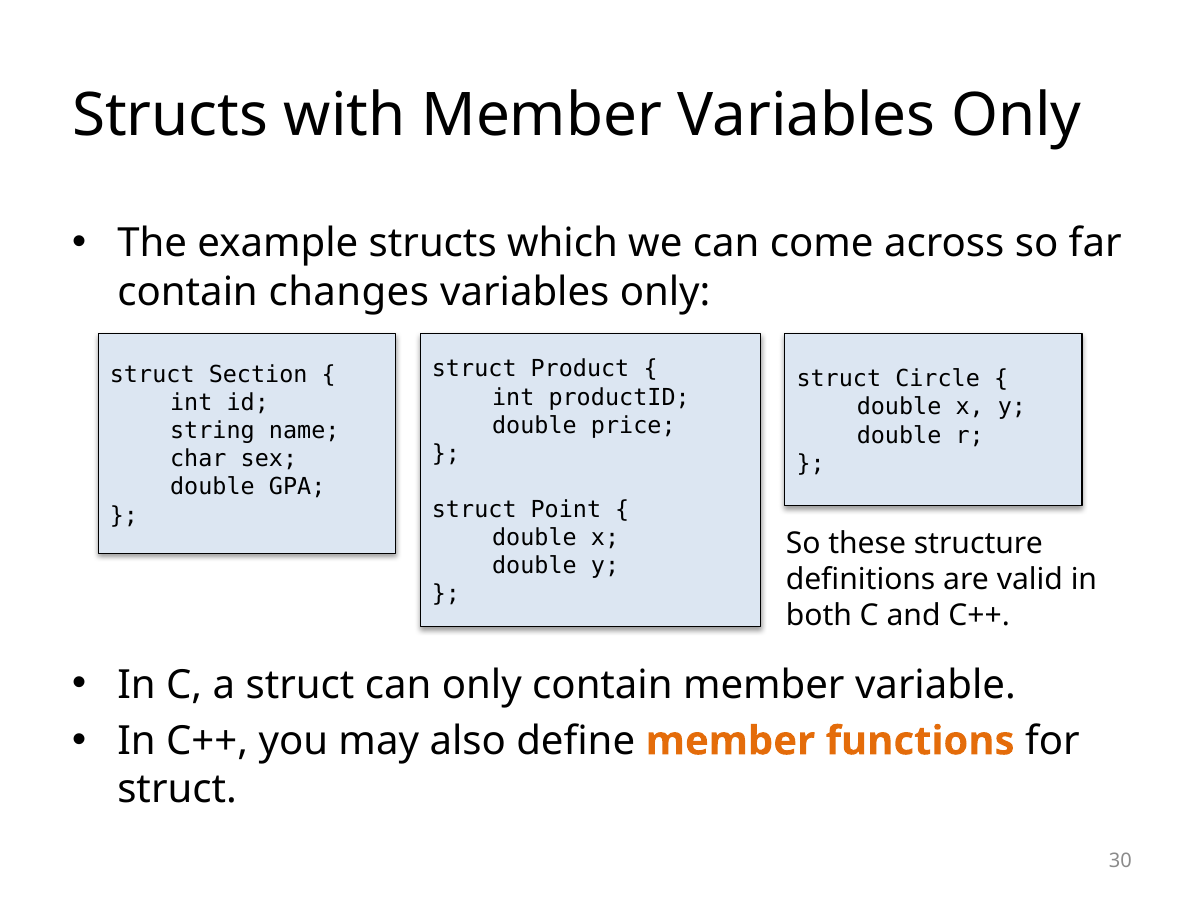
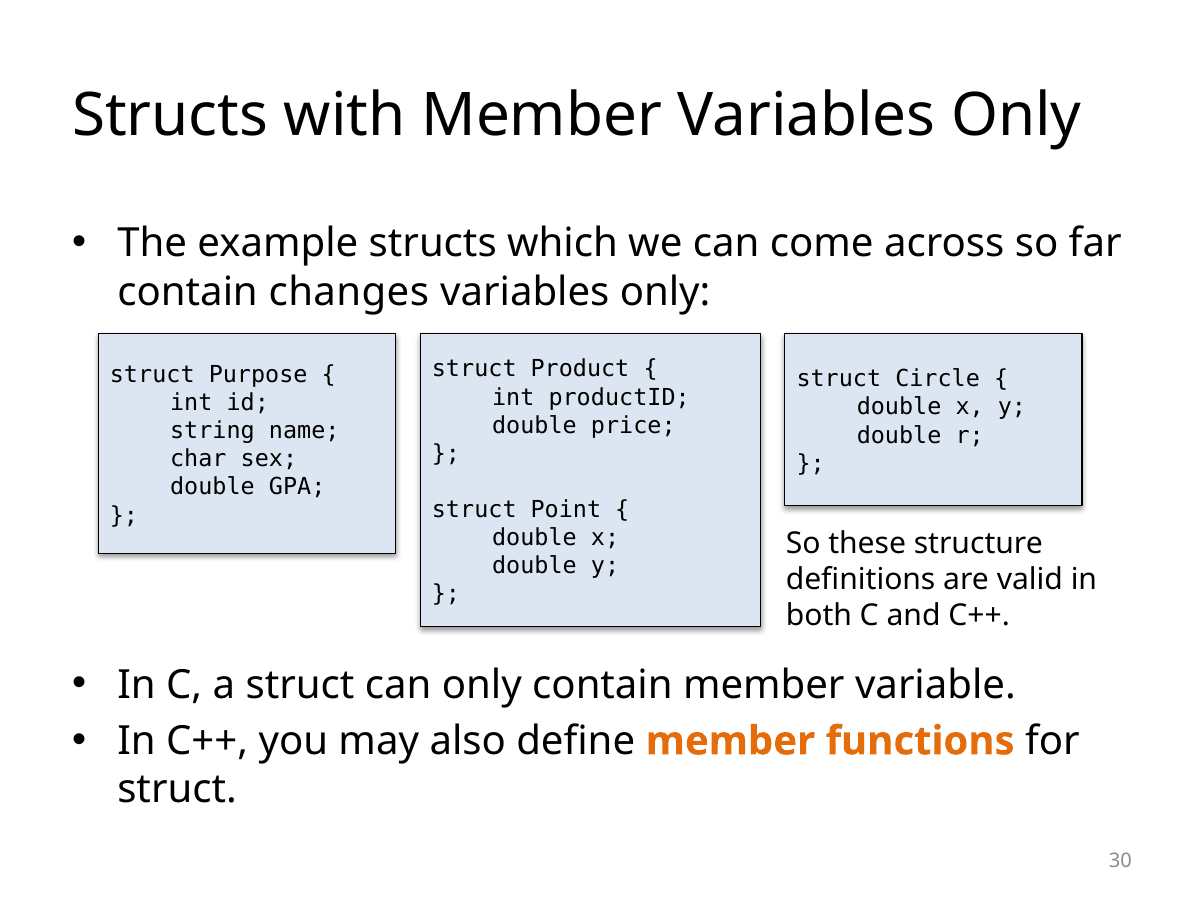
Section: Section -> Purpose
